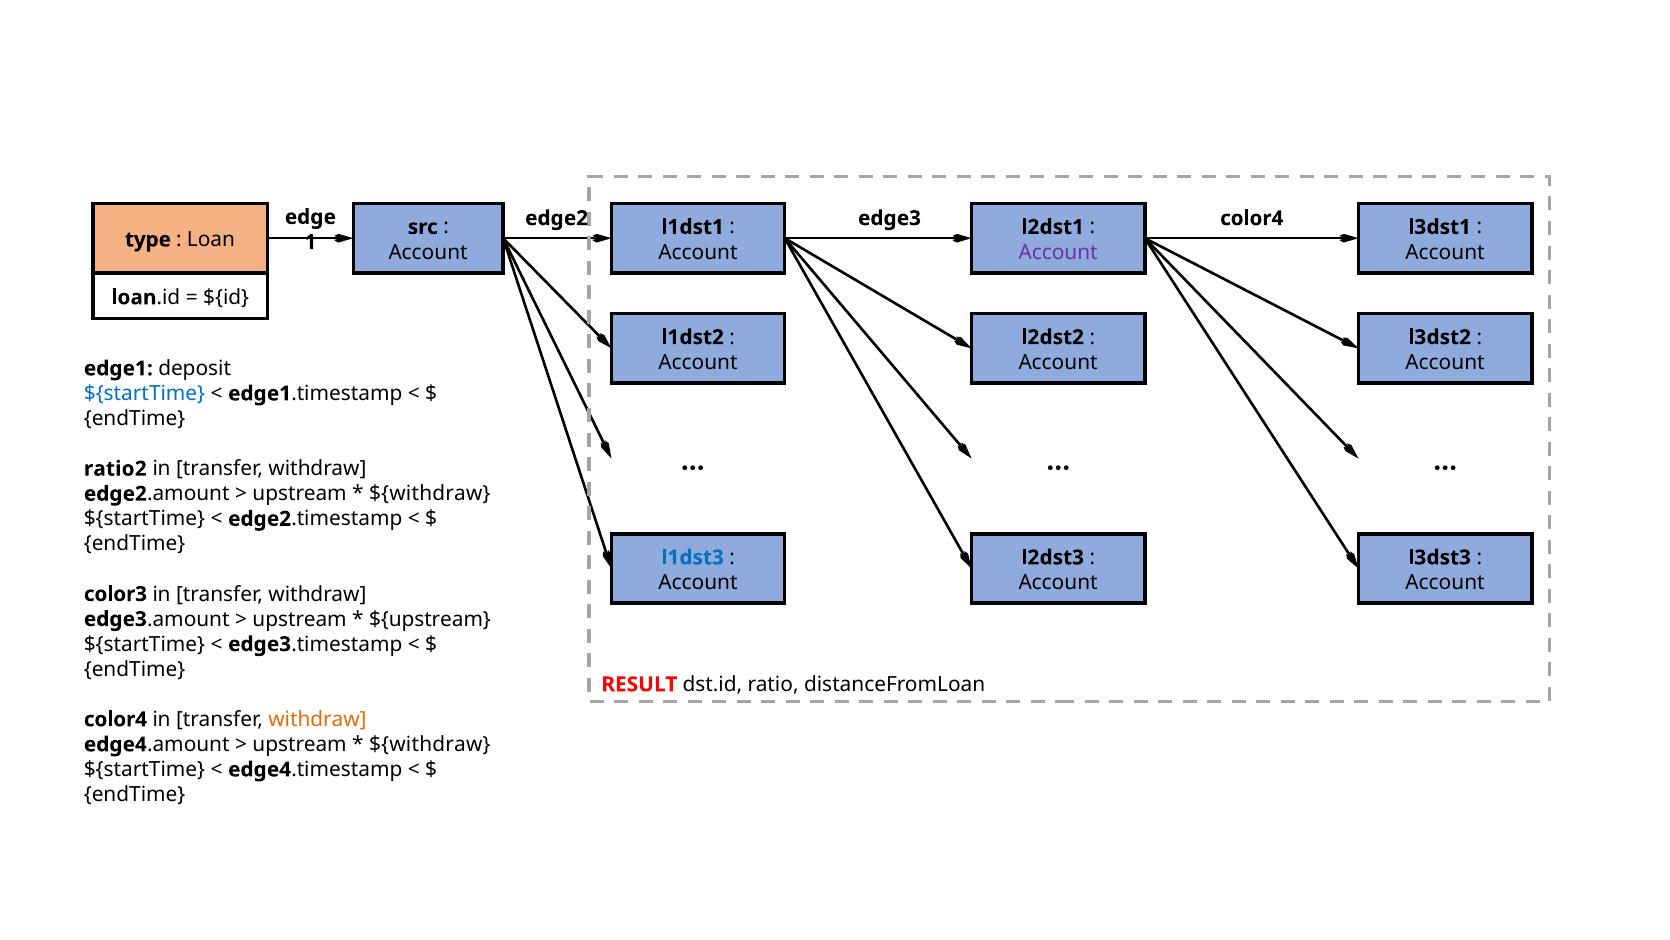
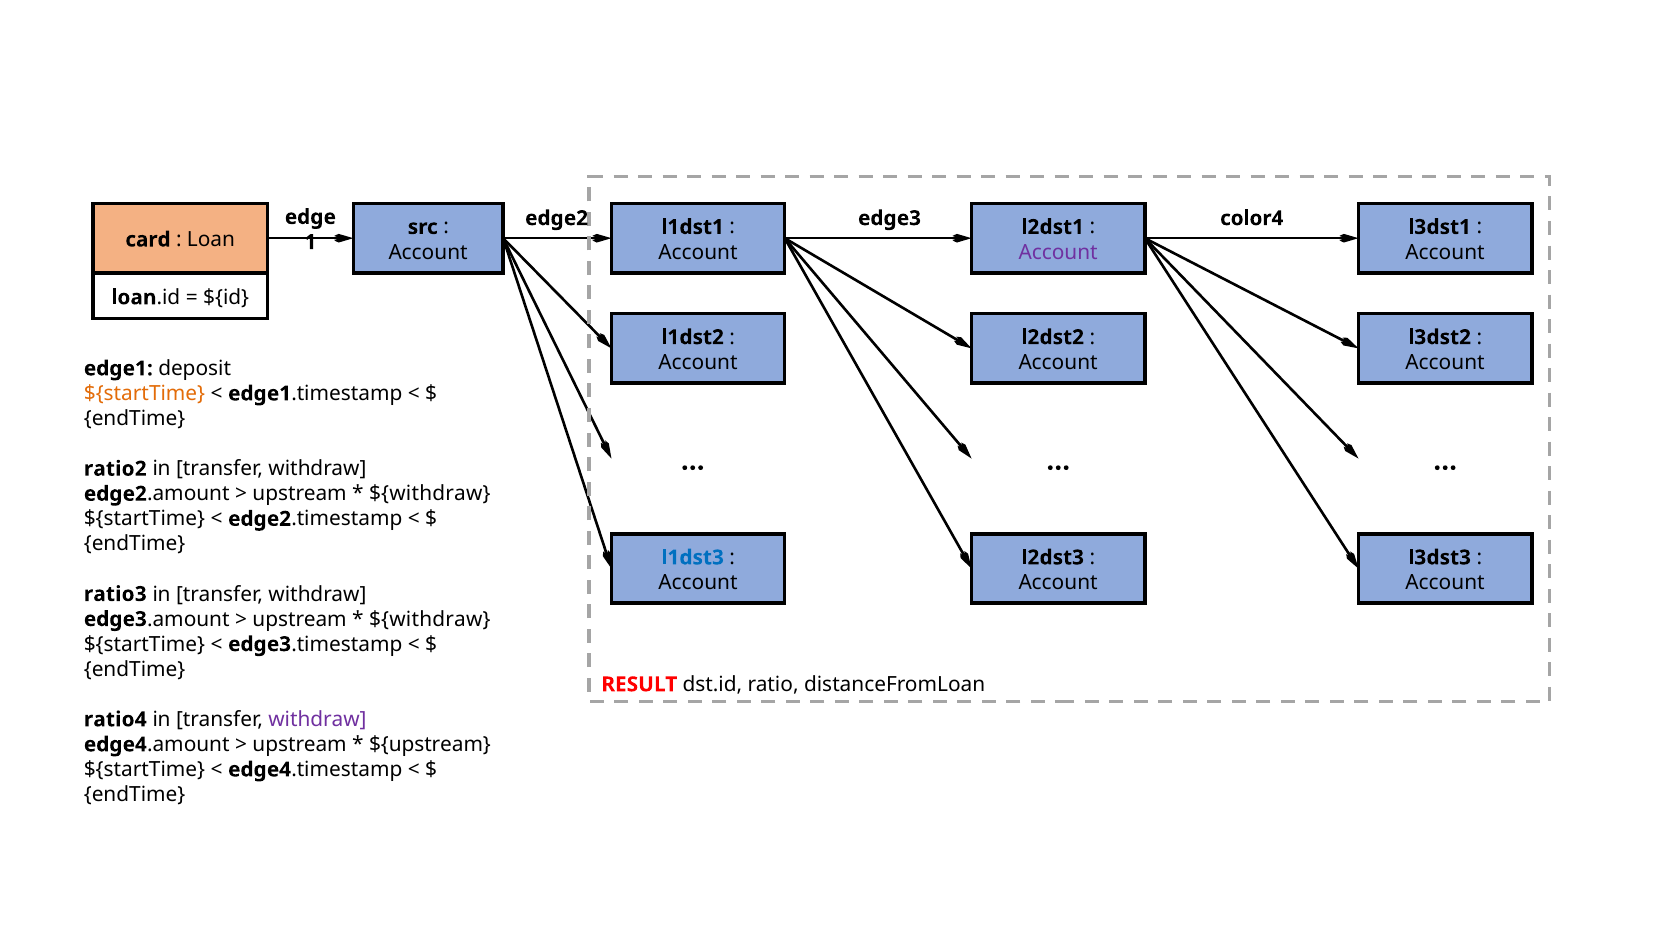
type: type -> card
${startTime at (144, 393) colour: blue -> orange
color3: color3 -> ratio3
${upstream at (430, 619): ${upstream -> ${withdraw
color4 at (115, 719): color4 -> ratio4
withdraw at (317, 719) colour: orange -> purple
${withdraw at (430, 744): ${withdraw -> ${upstream
